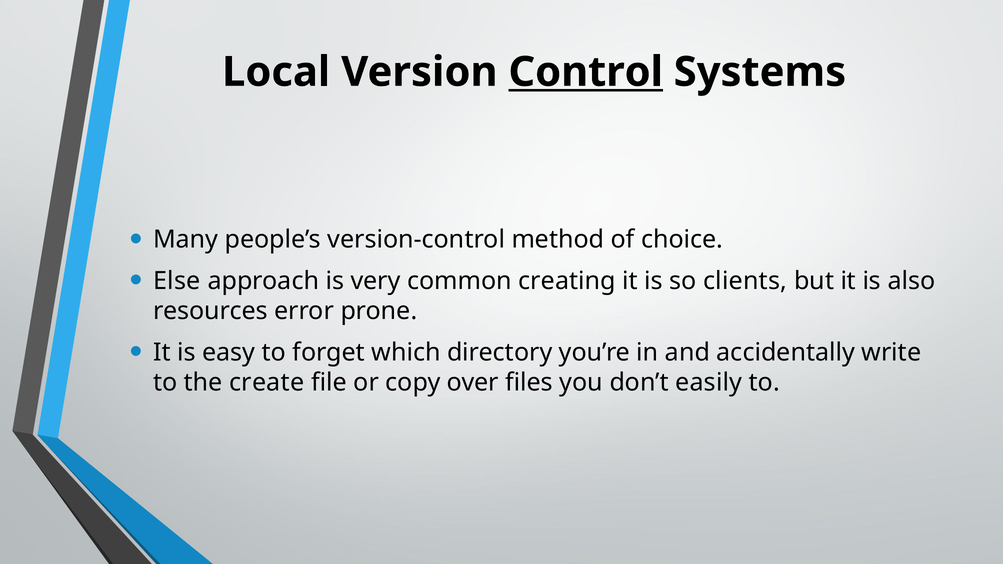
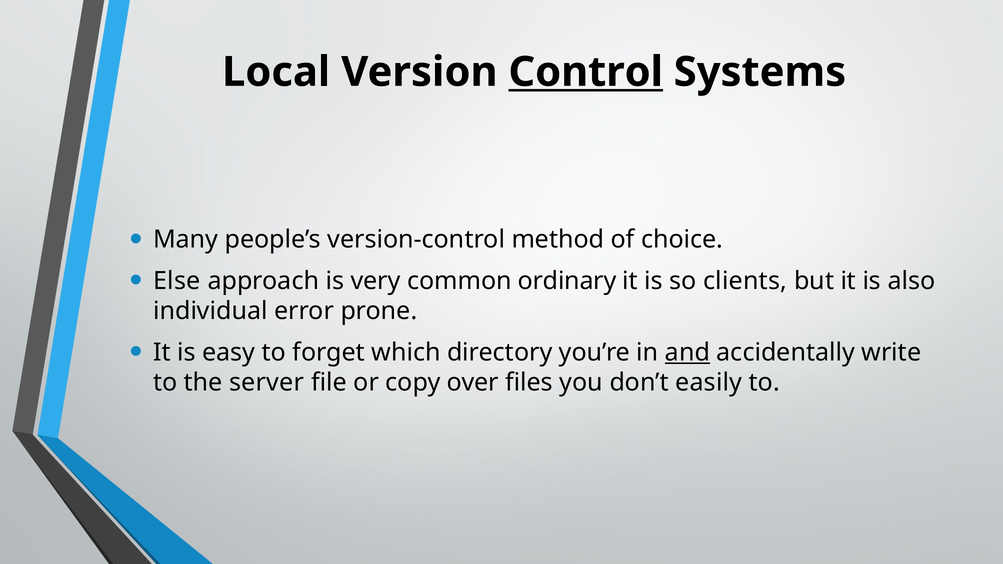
creating: creating -> ordinary
resources: resources -> individual
and underline: none -> present
create: create -> server
